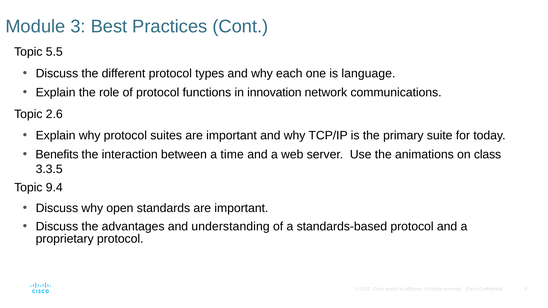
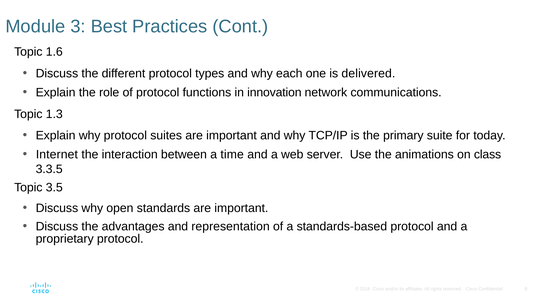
5.5: 5.5 -> 1.6
language: language -> delivered
2.6: 2.6 -> 1.3
Benefits: Benefits -> Internet
9.4: 9.4 -> 3.5
understanding: understanding -> representation
